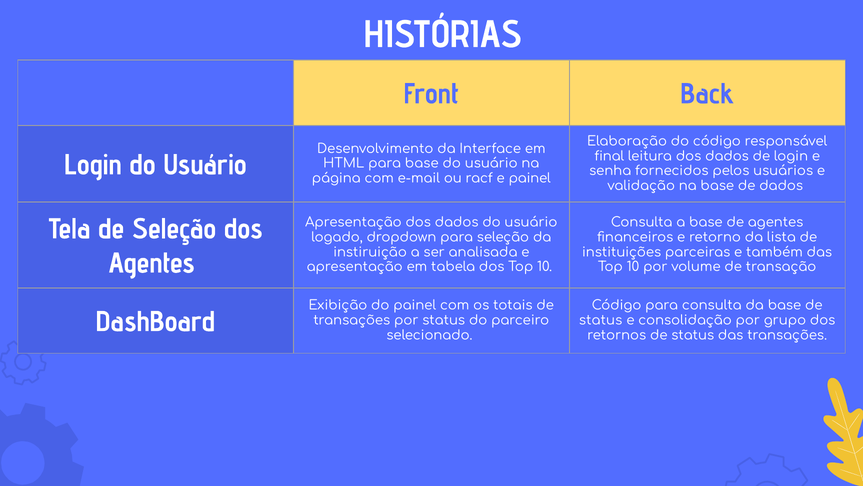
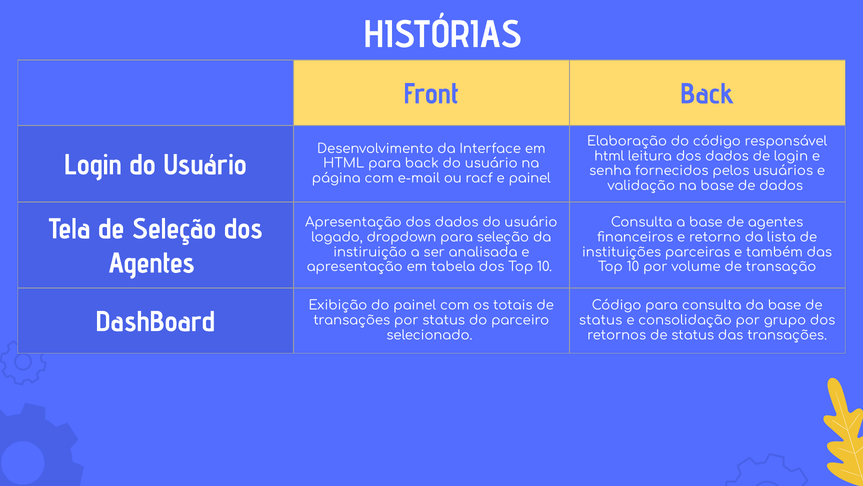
final at (609, 156): final -> html
para base: base -> back
